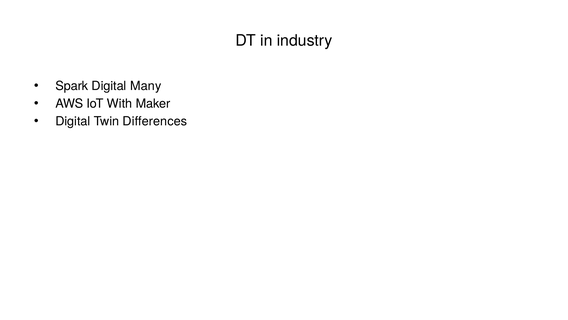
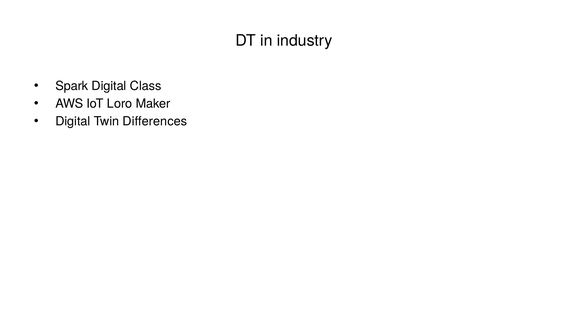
Many: Many -> Class
With: With -> Loro
